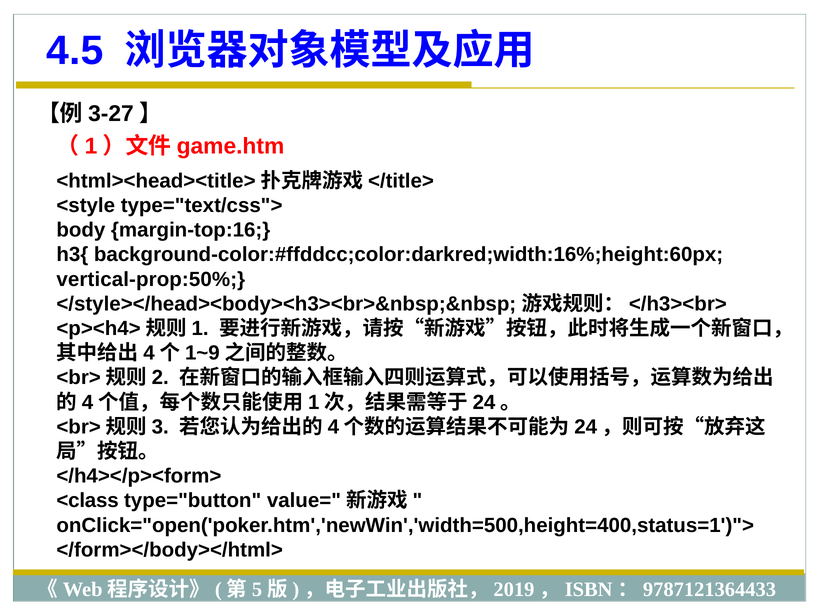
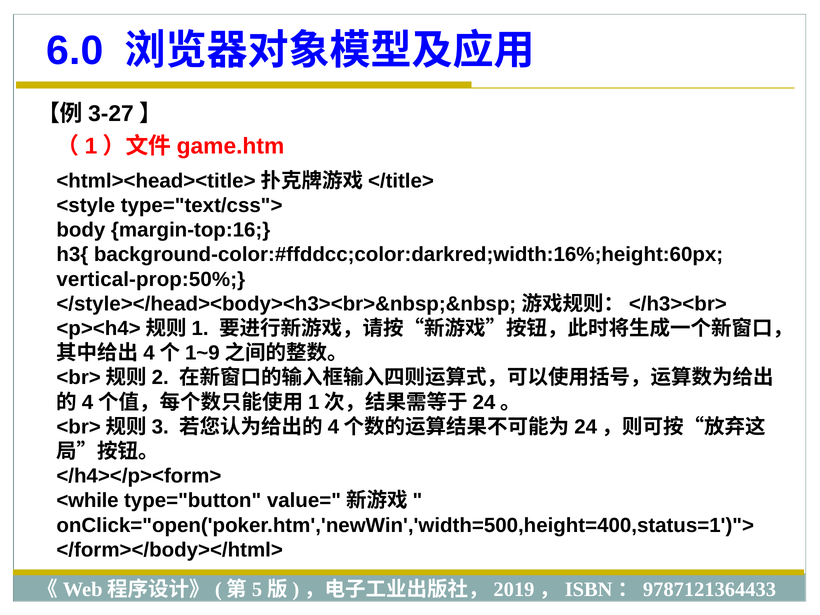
4.5: 4.5 -> 6.0
<class: <class -> <while
